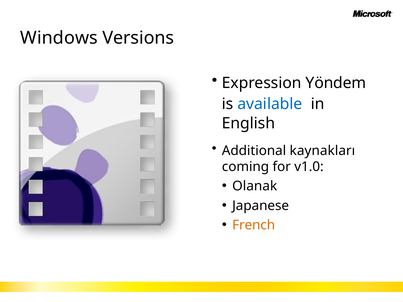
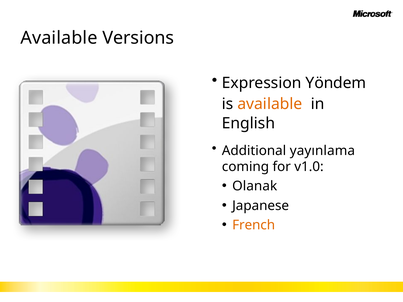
Windows at (59, 38): Windows -> Available
available at (270, 104) colour: blue -> orange
kaynakları: kaynakları -> yayınlama
